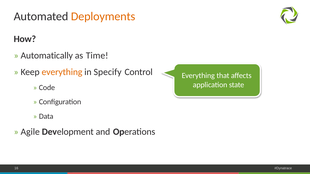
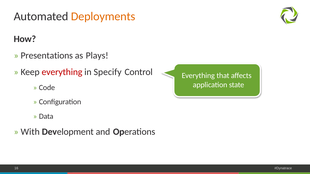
Automatically: Automatically -> Presentations
Time: Time -> Plays
everything at (62, 72) colour: orange -> red
Agile: Agile -> With
